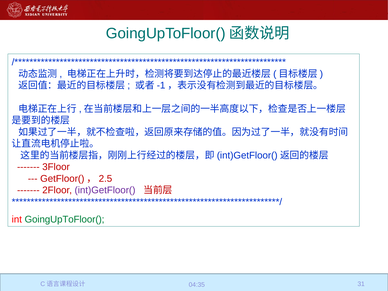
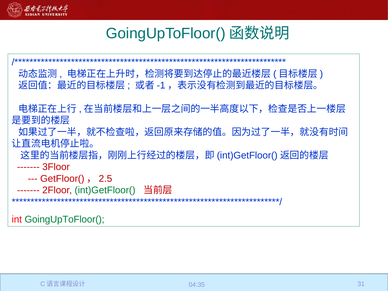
int)GetFloor( colour: purple -> green
